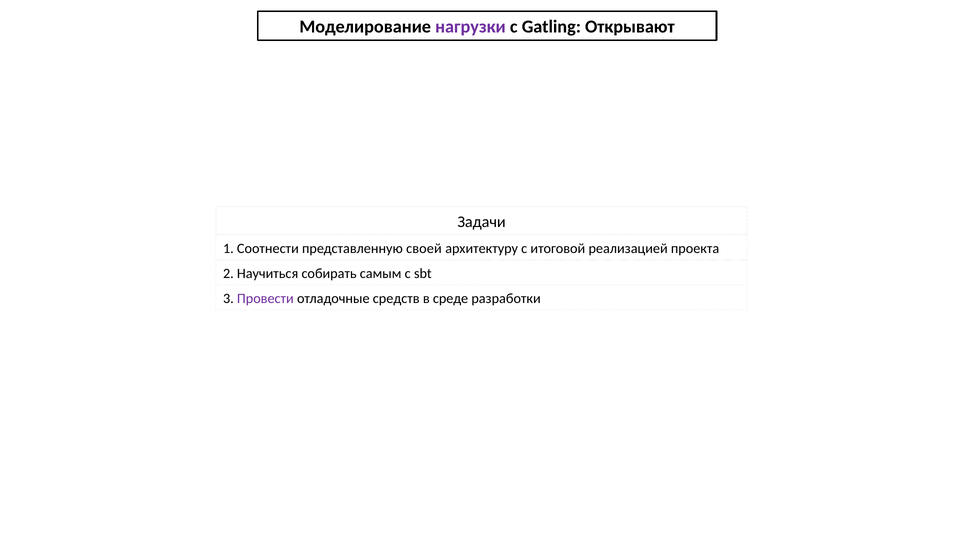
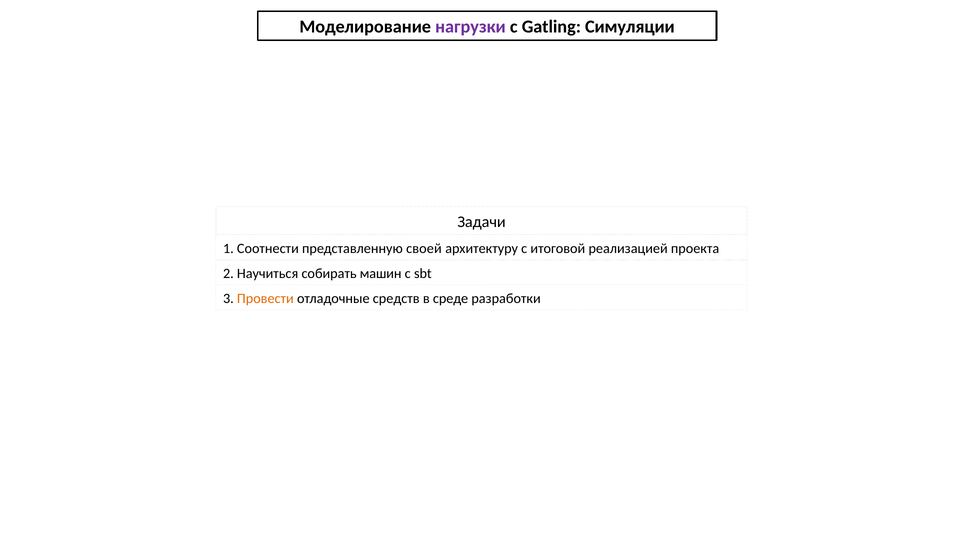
Открывают: Открывают -> Симуляции
самым: самым -> машин
Провести colour: purple -> orange
